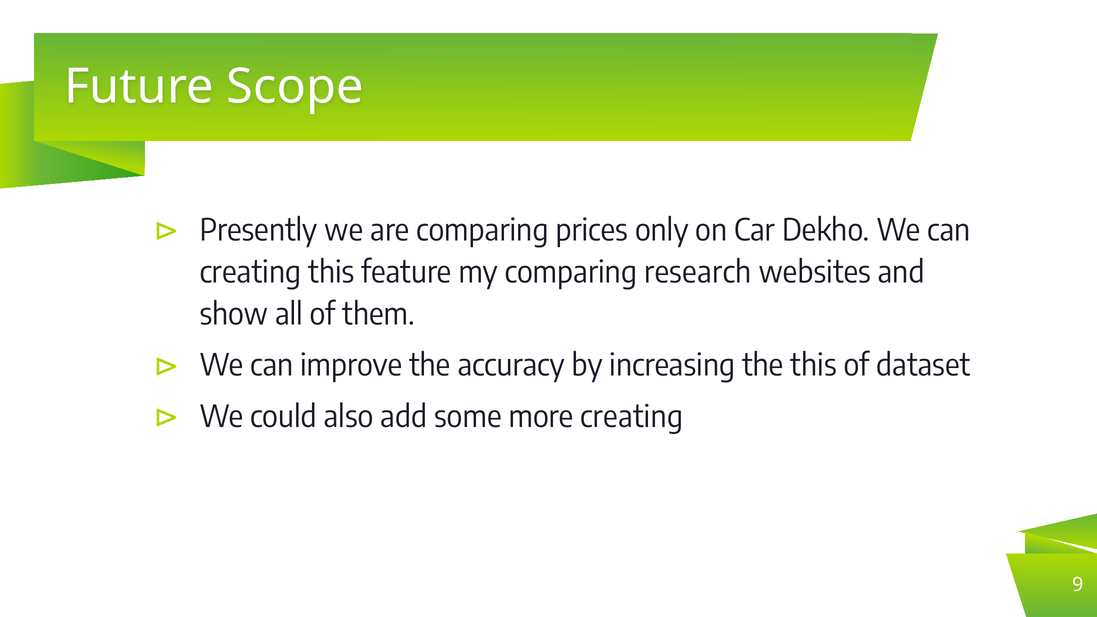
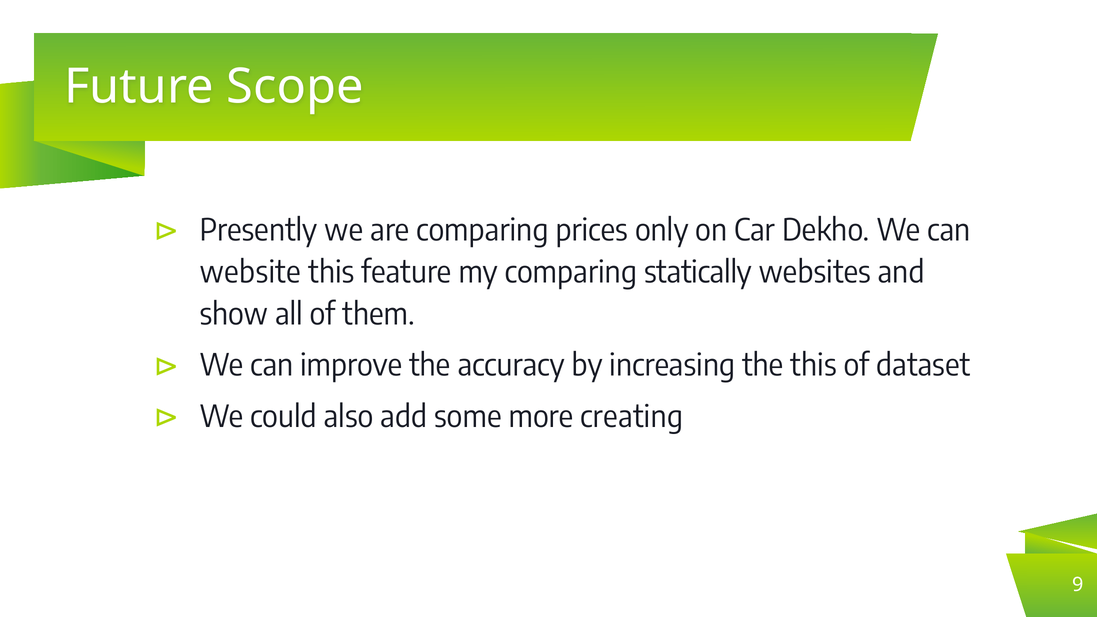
creating at (250, 273): creating -> website
research: research -> statically
